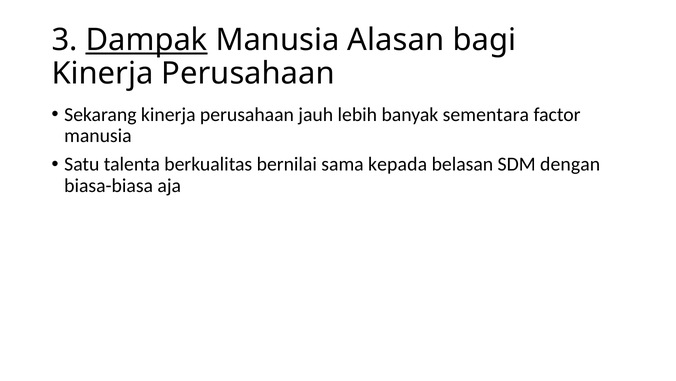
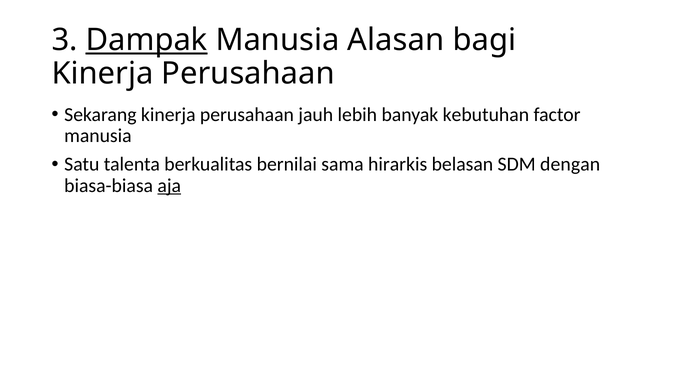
sementara: sementara -> kebutuhan
kepada: kepada -> hirarkis
aja underline: none -> present
